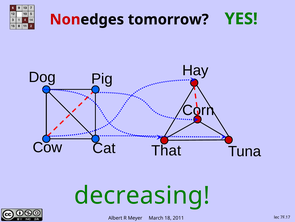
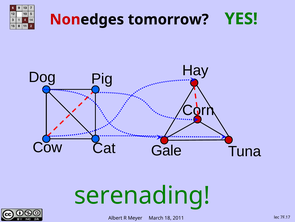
That: That -> Gale
decreasing: decreasing -> serenading
